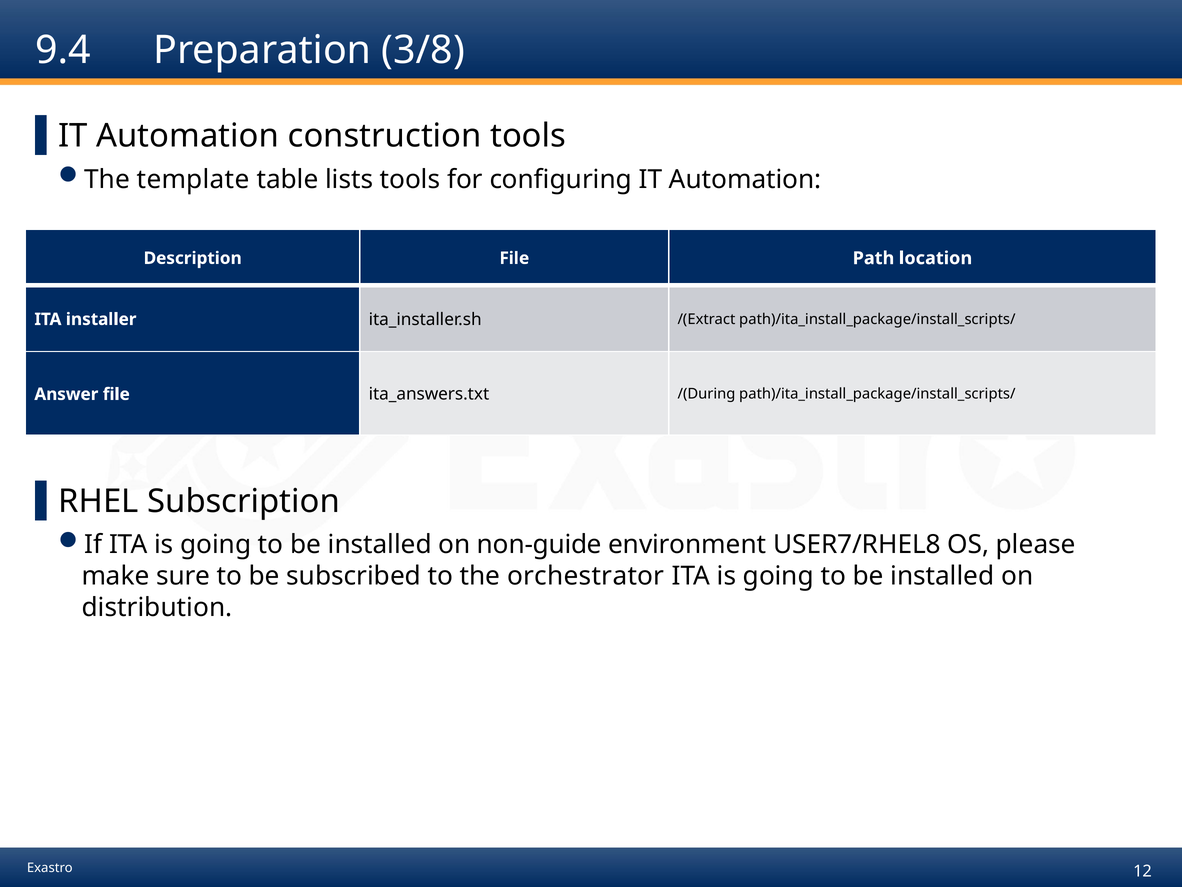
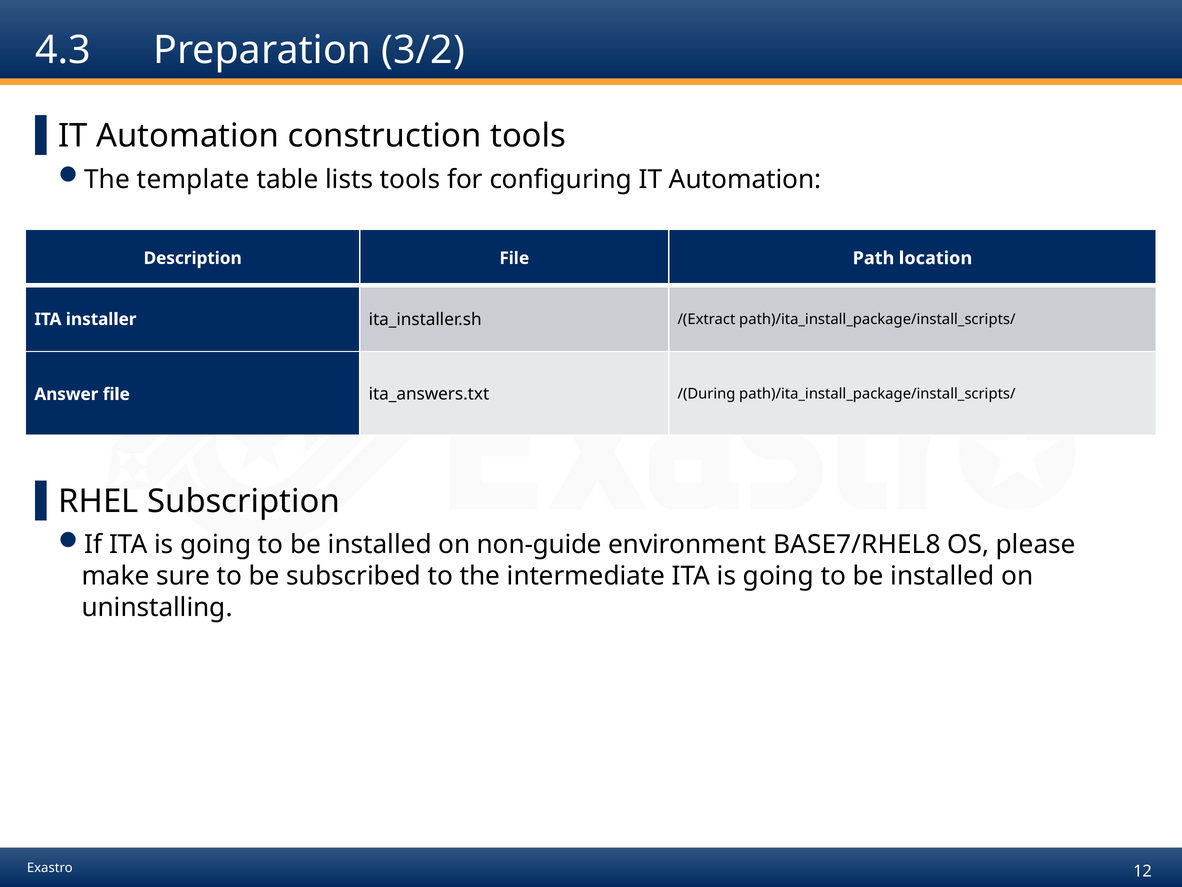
9.4: 9.4 -> 4.3
3/8: 3/8 -> 3/2
USER7/RHEL8: USER7/RHEL8 -> BASE7/RHEL8
orchestrator: orchestrator -> intermediate
distribution: distribution -> uninstalling
